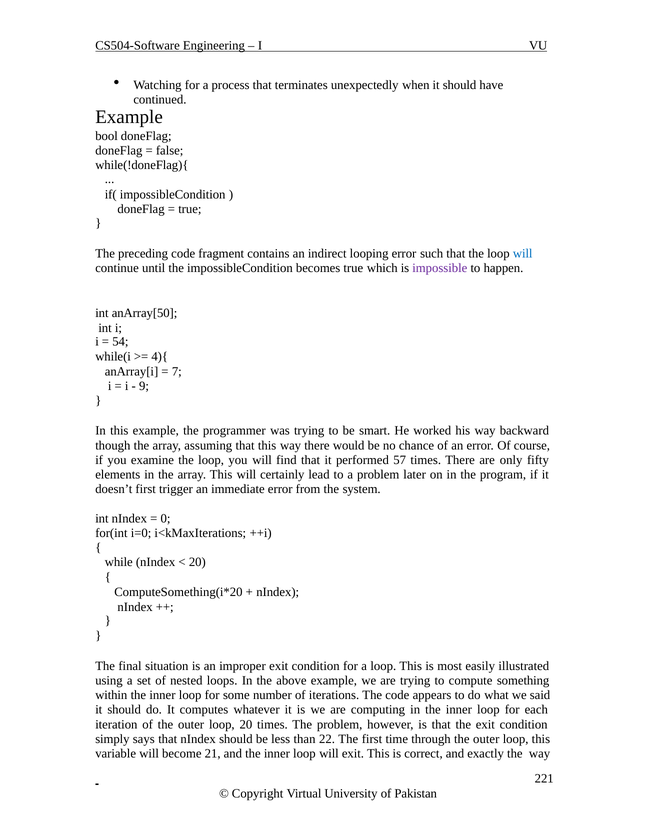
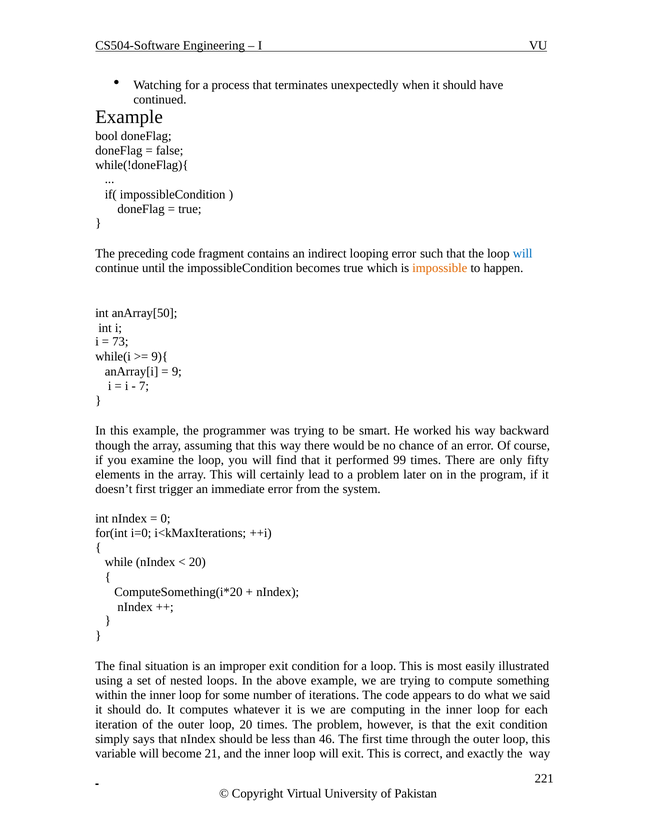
impossible colour: purple -> orange
54: 54 -> 73
4){: 4){ -> 9){
7: 7 -> 9
9: 9 -> 7
57: 57 -> 99
22: 22 -> 46
